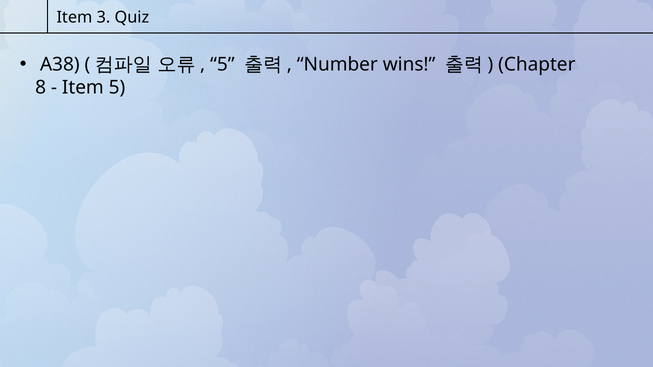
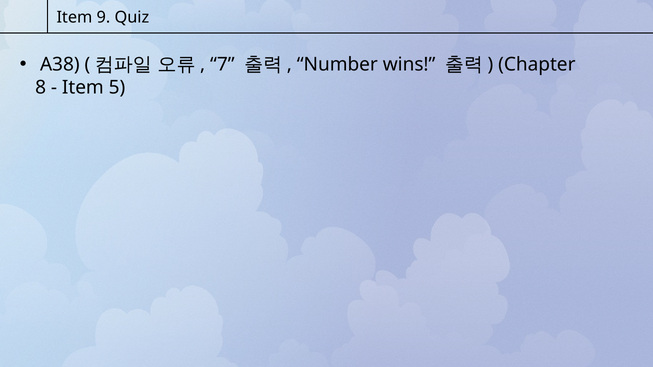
3: 3 -> 9
5 at (222, 65): 5 -> 7
